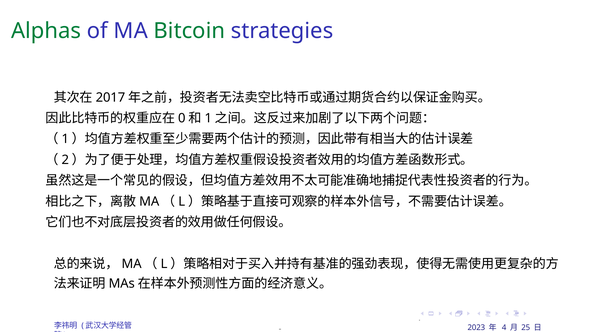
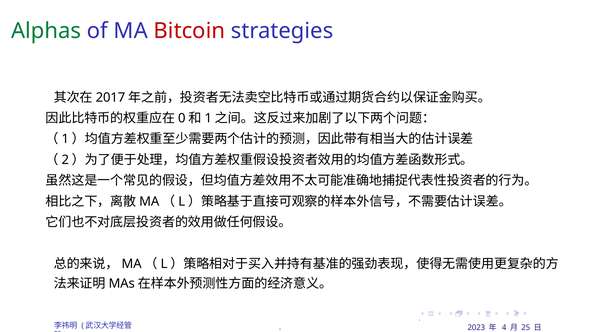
Bitcoin colour: green -> red
